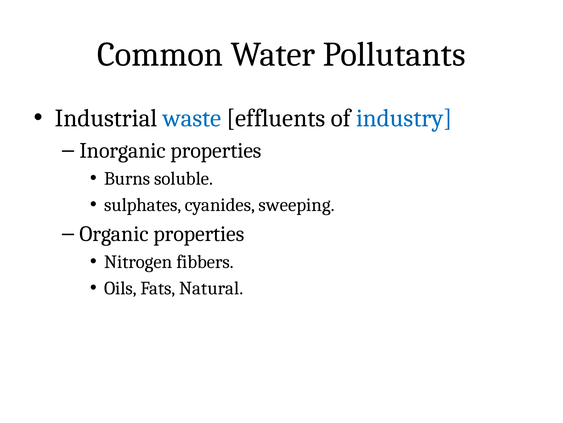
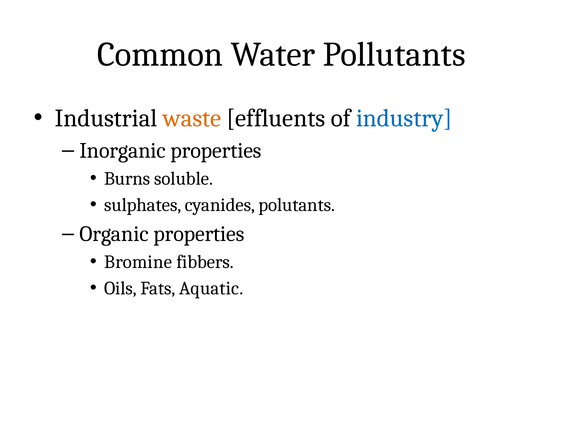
waste colour: blue -> orange
sweeping: sweeping -> polutants
Nitrogen: Nitrogen -> Bromine
Natural: Natural -> Aquatic
